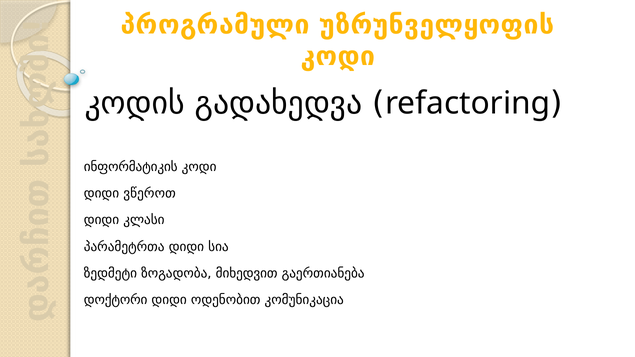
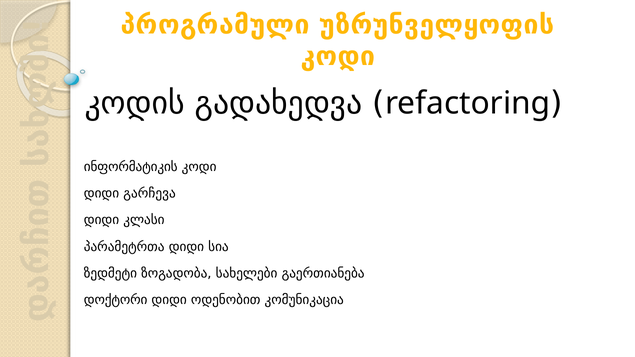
ვწეროთ: ვწეროთ -> გარჩევა
მიხედვით: მიხედვით -> სახელები
